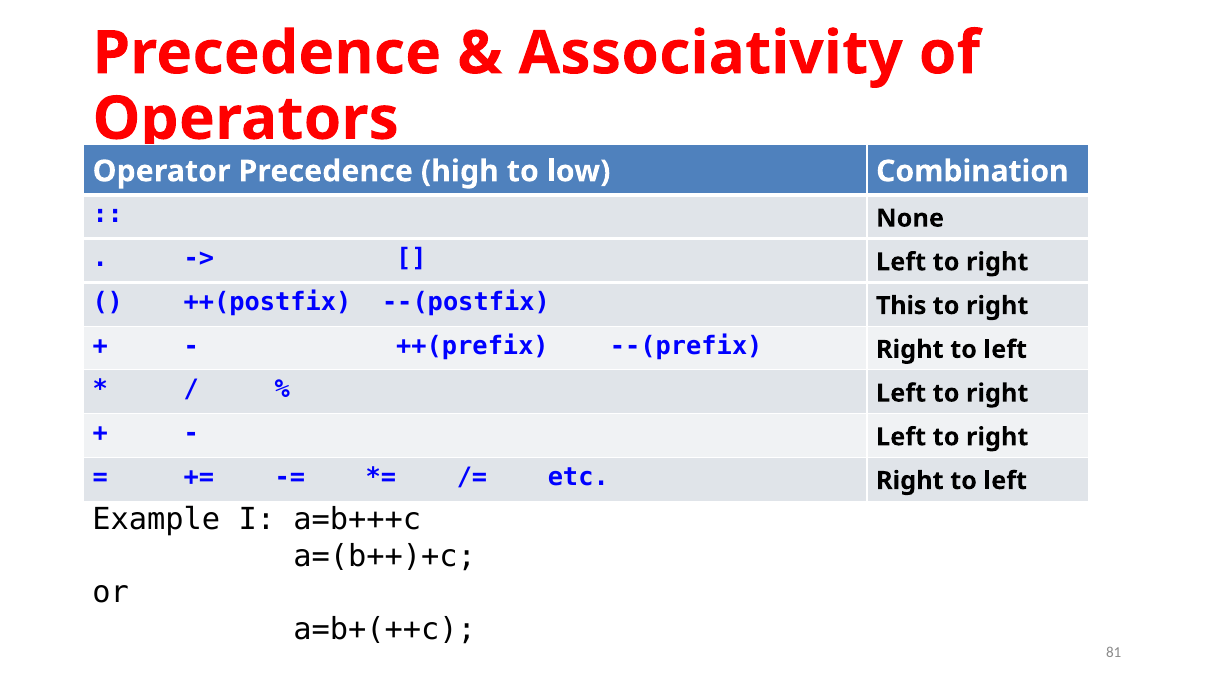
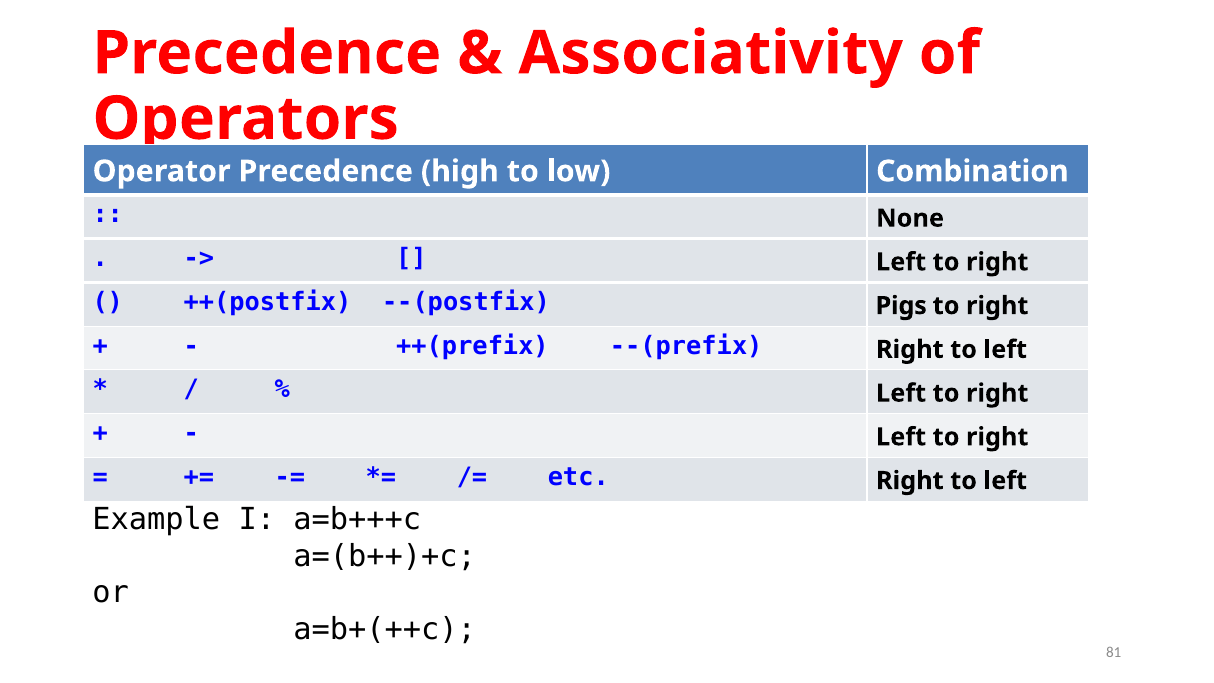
This: This -> Pigs
